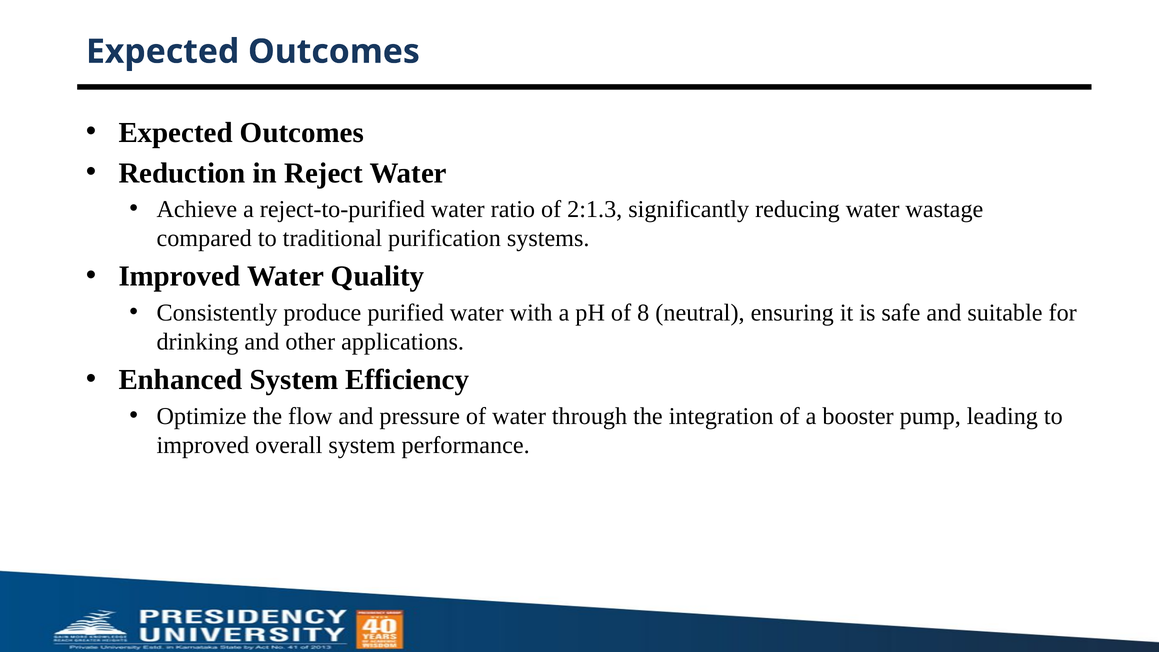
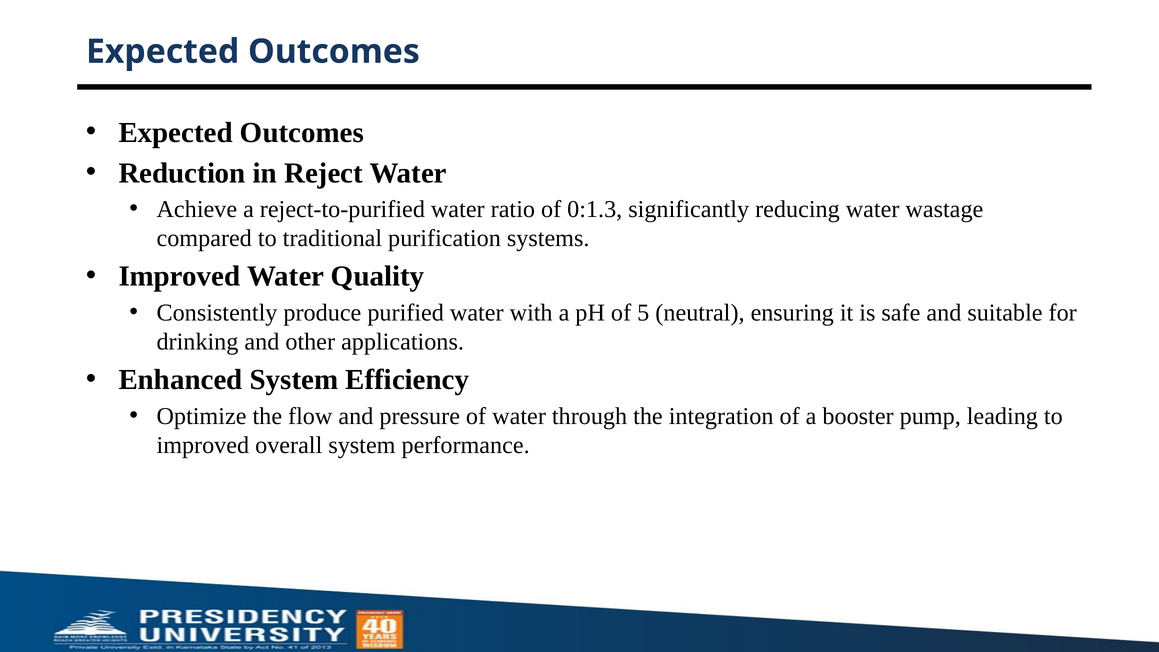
2:1.3: 2:1.3 -> 0:1.3
8: 8 -> 5
